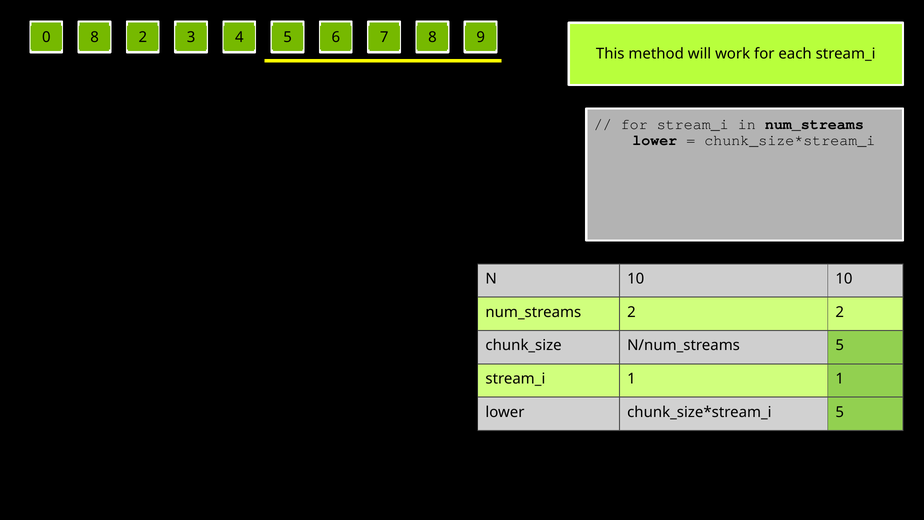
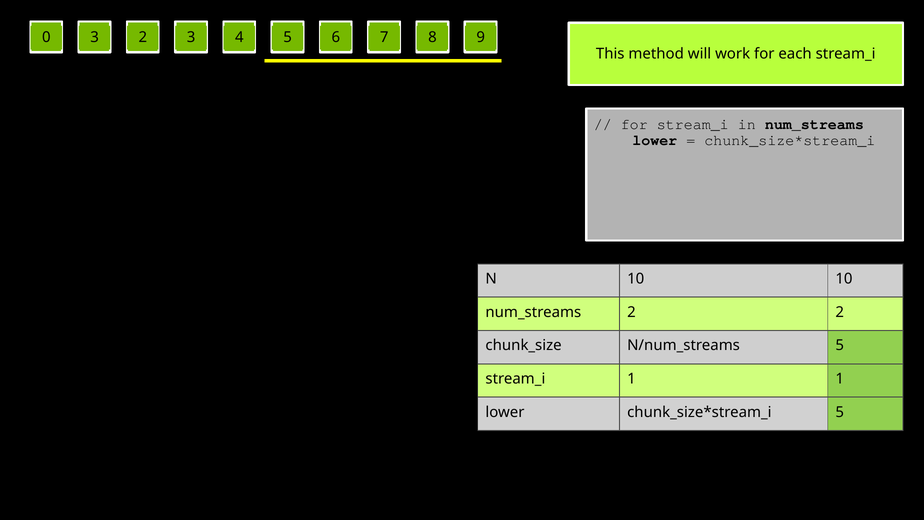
0 8: 8 -> 3
